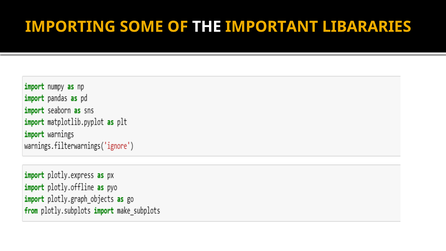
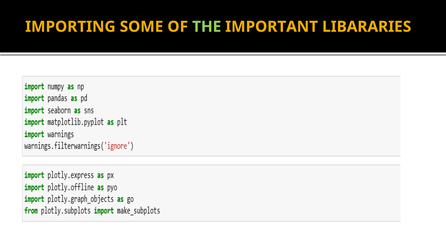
THE colour: white -> light green
